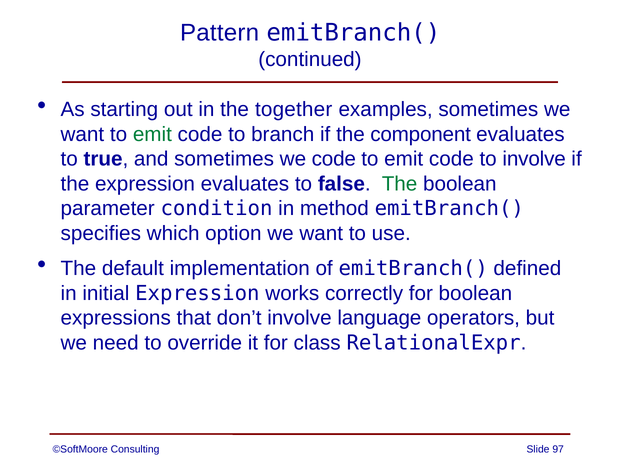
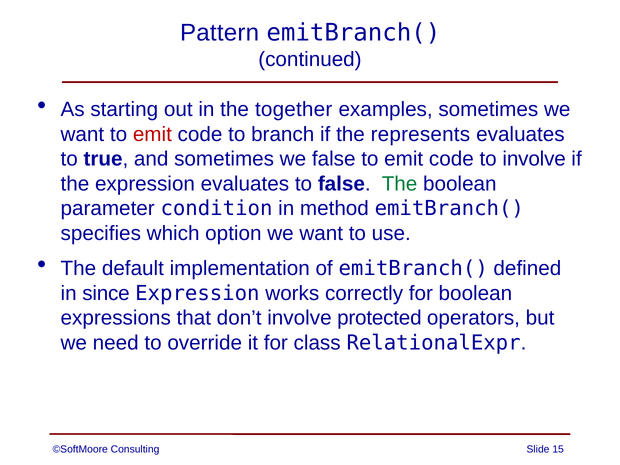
emit at (152, 134) colour: green -> red
component: component -> represents
we code: code -> false
initial: initial -> since
language: language -> protected
97: 97 -> 15
